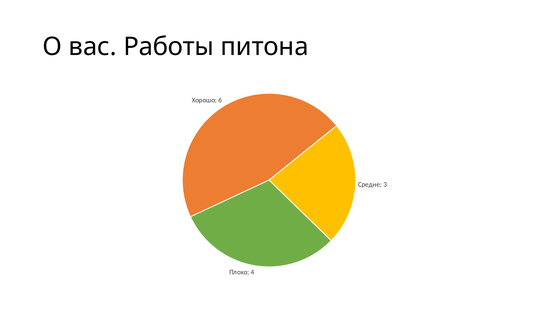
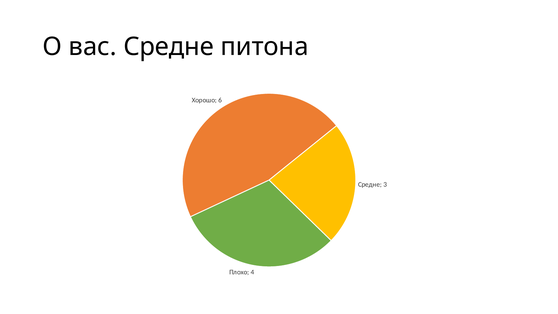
вас Работы: Работы -> Средне
